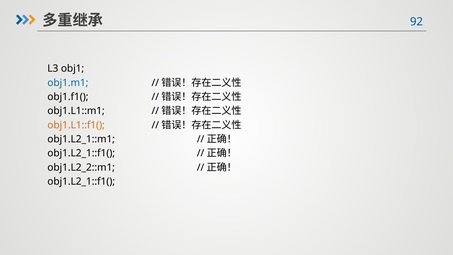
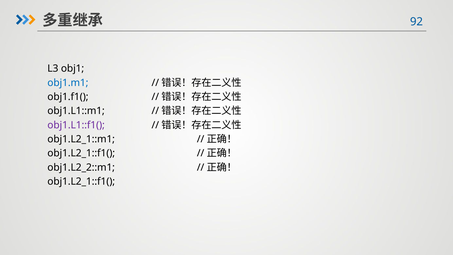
obj1.L1::f1( colour: orange -> purple
